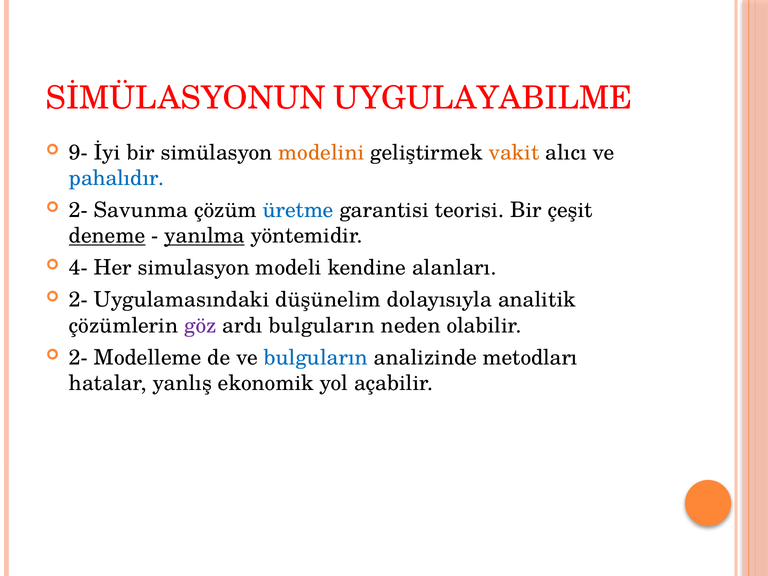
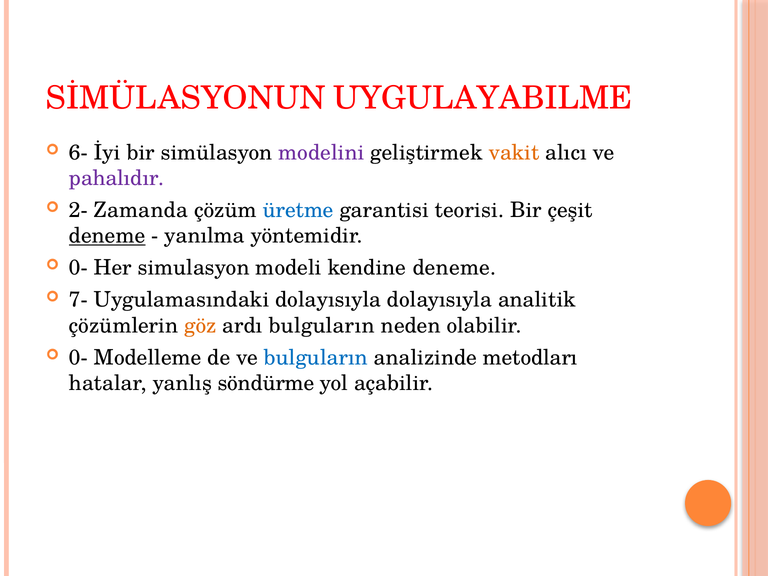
9-: 9- -> 6-
modelini colour: orange -> purple
pahalıdır colour: blue -> purple
Savunma: Savunma -> Zamanda
yanılma underline: present -> none
4- at (78, 268): 4- -> 0-
kendine alanları: alanları -> deneme
2- at (78, 300): 2- -> 7-
Uygulamasındaki düşünelim: düşünelim -> dolayısıyla
göz colour: purple -> orange
2- at (78, 358): 2- -> 0-
ekonomik: ekonomik -> söndürme
